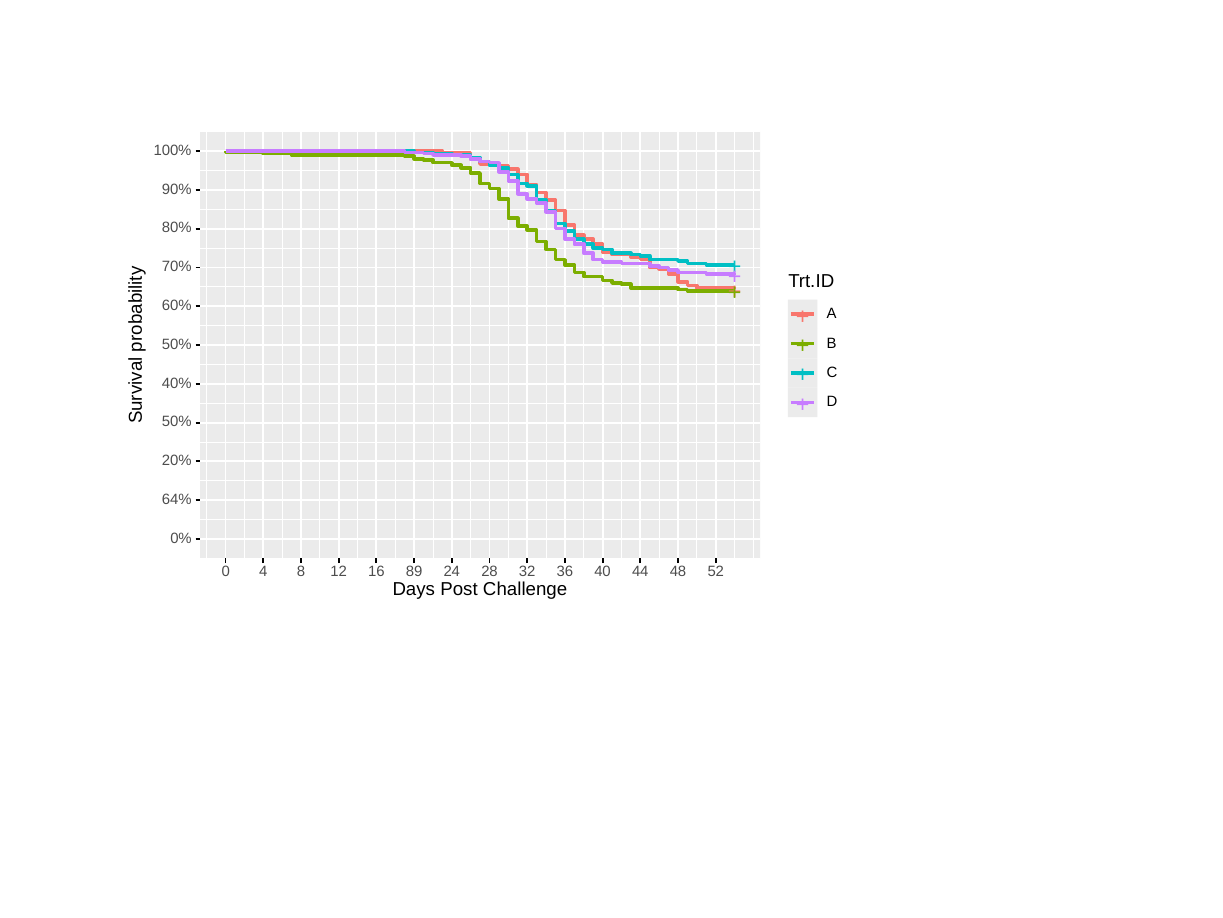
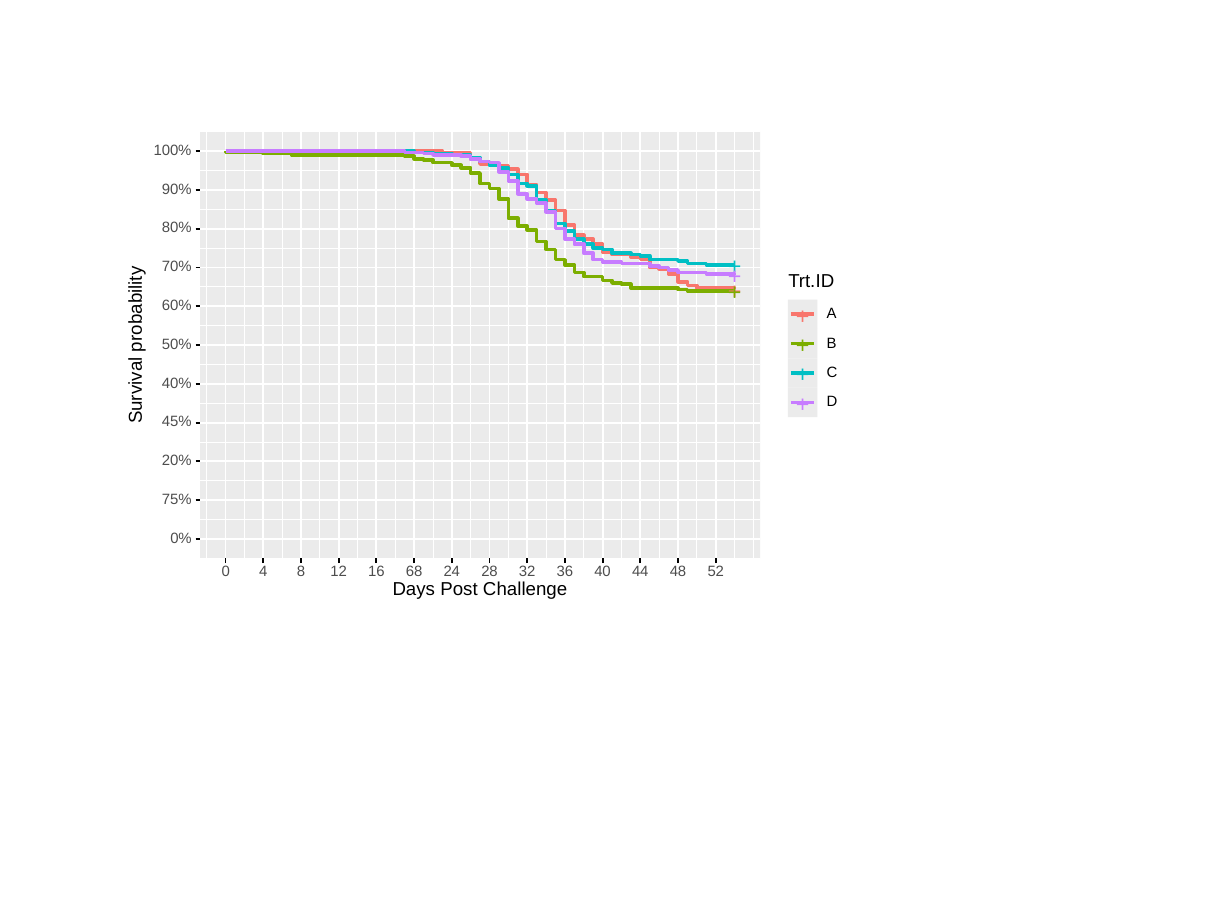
50% at (177, 422): 50% -> 45%
64%: 64% -> 75%
89: 89 -> 68
